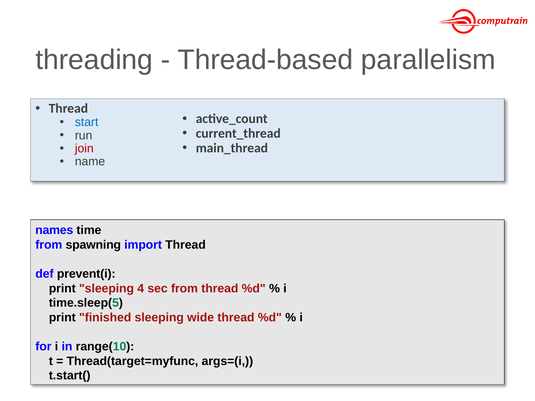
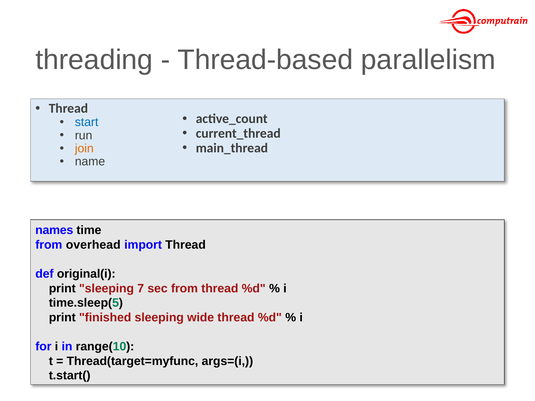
join colour: red -> orange
spawning: spawning -> overhead
prevent(i: prevent(i -> original(i
4: 4 -> 7
